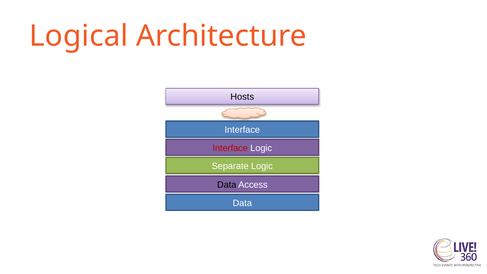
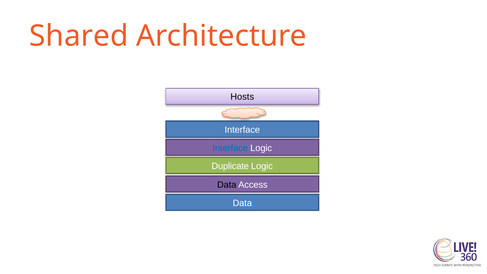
Logical: Logical -> Shared
Interface at (230, 148) colour: red -> blue
Separate: Separate -> Duplicate
